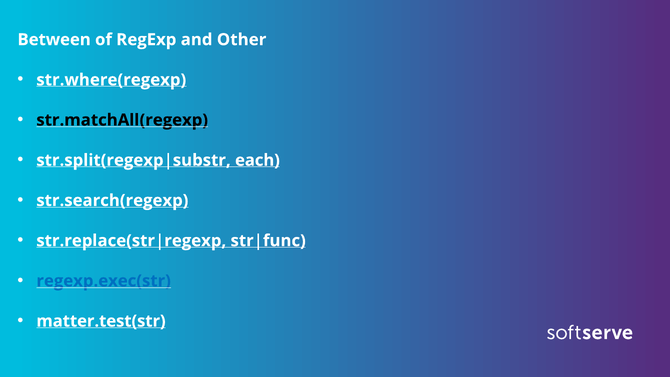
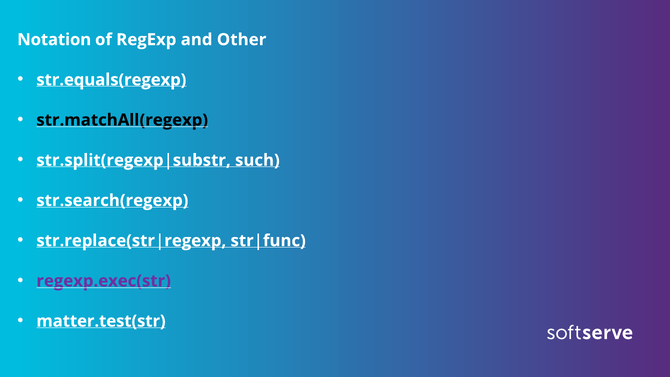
Between: Between -> Notation
str.where(regexp: str.where(regexp -> str.equals(regexp
each: each -> such
regexp.exec(str colour: blue -> purple
